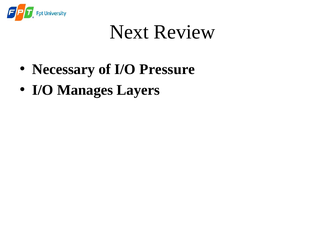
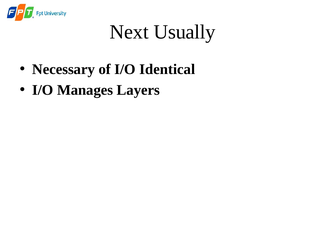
Review: Review -> Usually
Pressure: Pressure -> Identical
